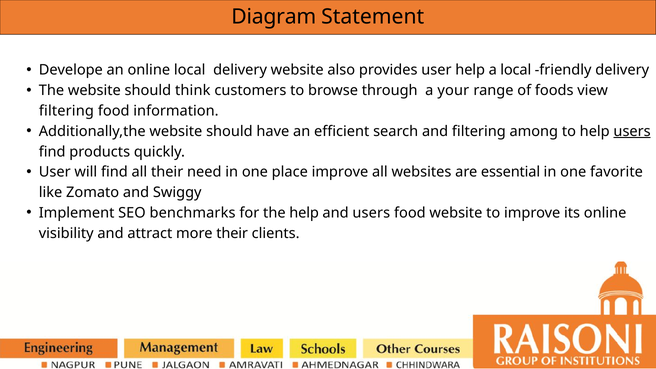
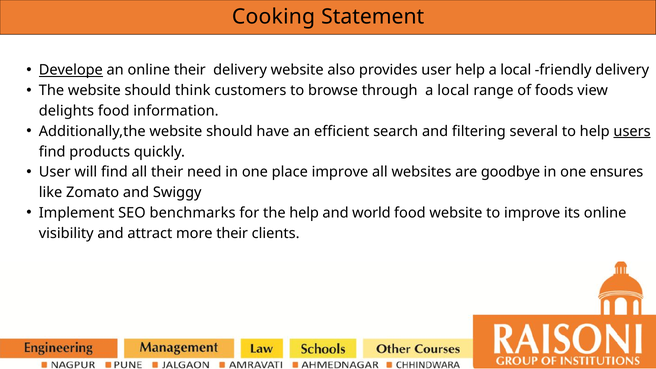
Diagram: Diagram -> Cooking
Develope underline: none -> present
online local: local -> their
through a your: your -> local
filtering at (66, 111): filtering -> delights
among: among -> several
essential: essential -> goodbye
favorite: favorite -> ensures
and users: users -> world
